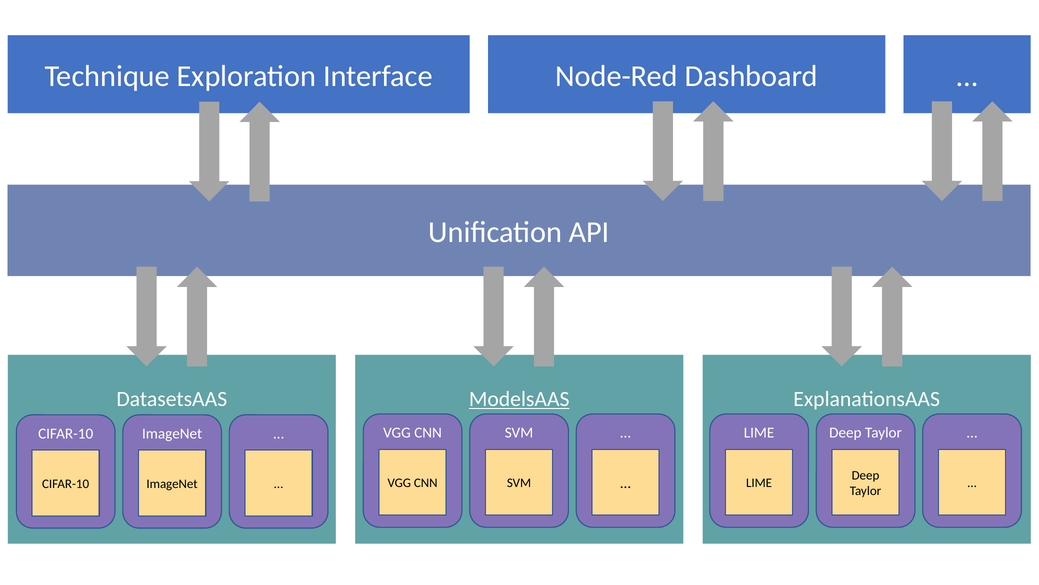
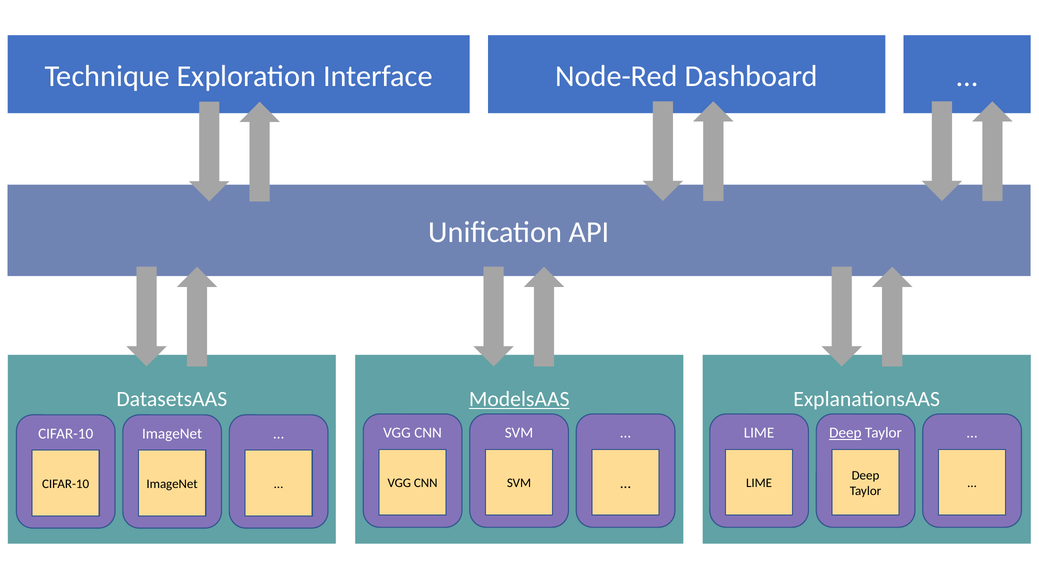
Deep at (845, 432) underline: none -> present
